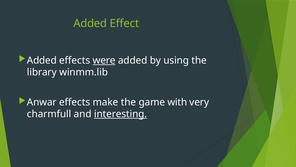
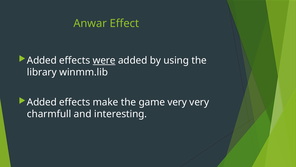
Added at (90, 23): Added -> Anwar
Anwar at (42, 102): Anwar -> Added
game with: with -> very
interesting underline: present -> none
